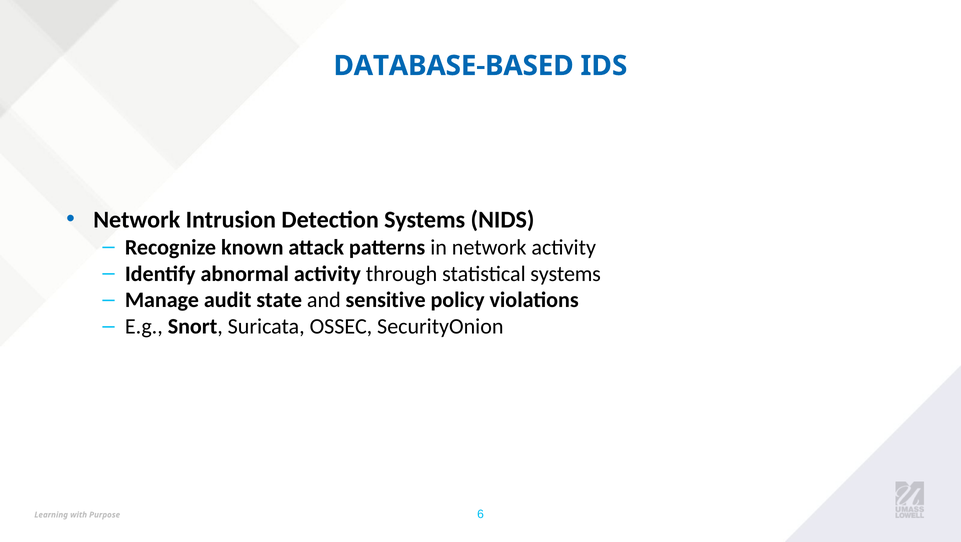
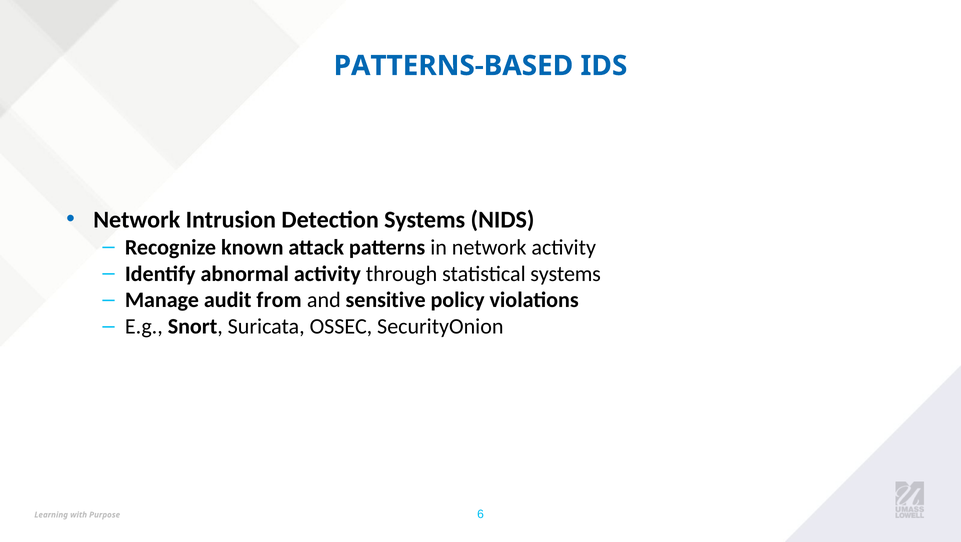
DATABASE-BASED: DATABASE-BASED -> PATTERNS-BASED
state: state -> from
